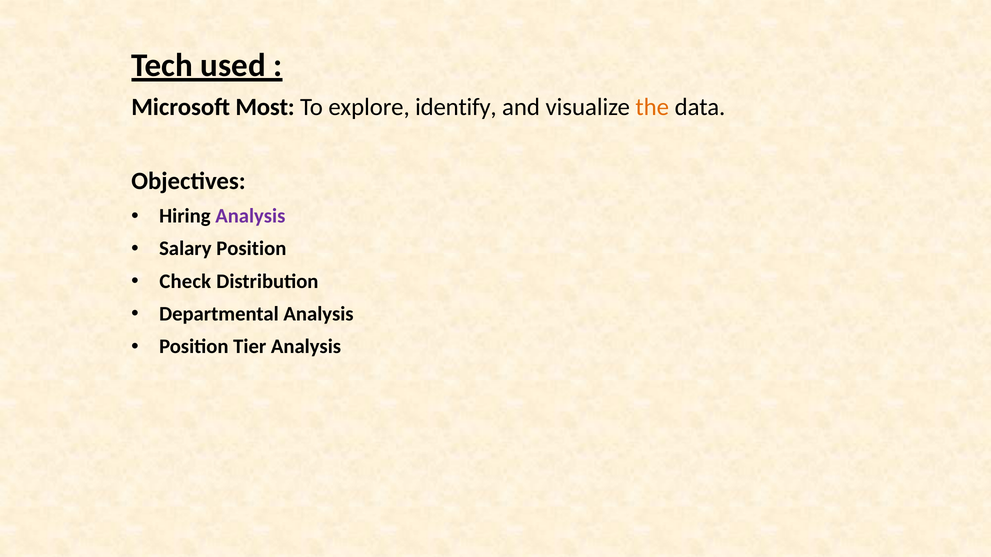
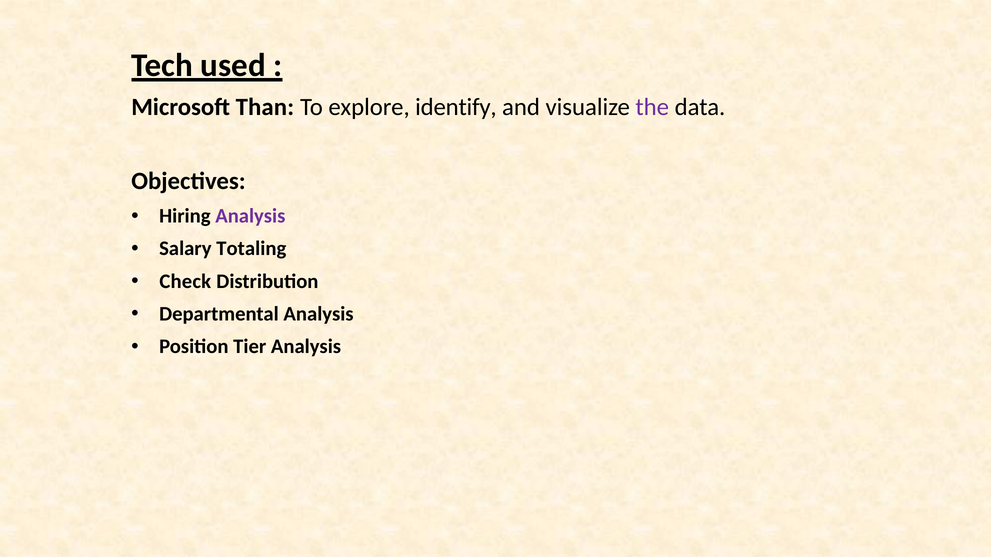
Most: Most -> Than
the colour: orange -> purple
Salary Position: Position -> Totaling
